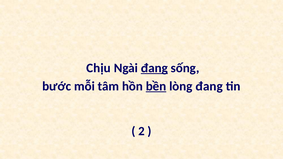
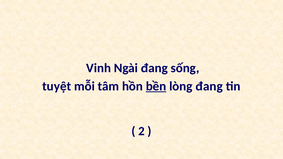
Chịu: Chịu -> Vinh
đang at (154, 68) underline: present -> none
bước: bước -> tuyệt
